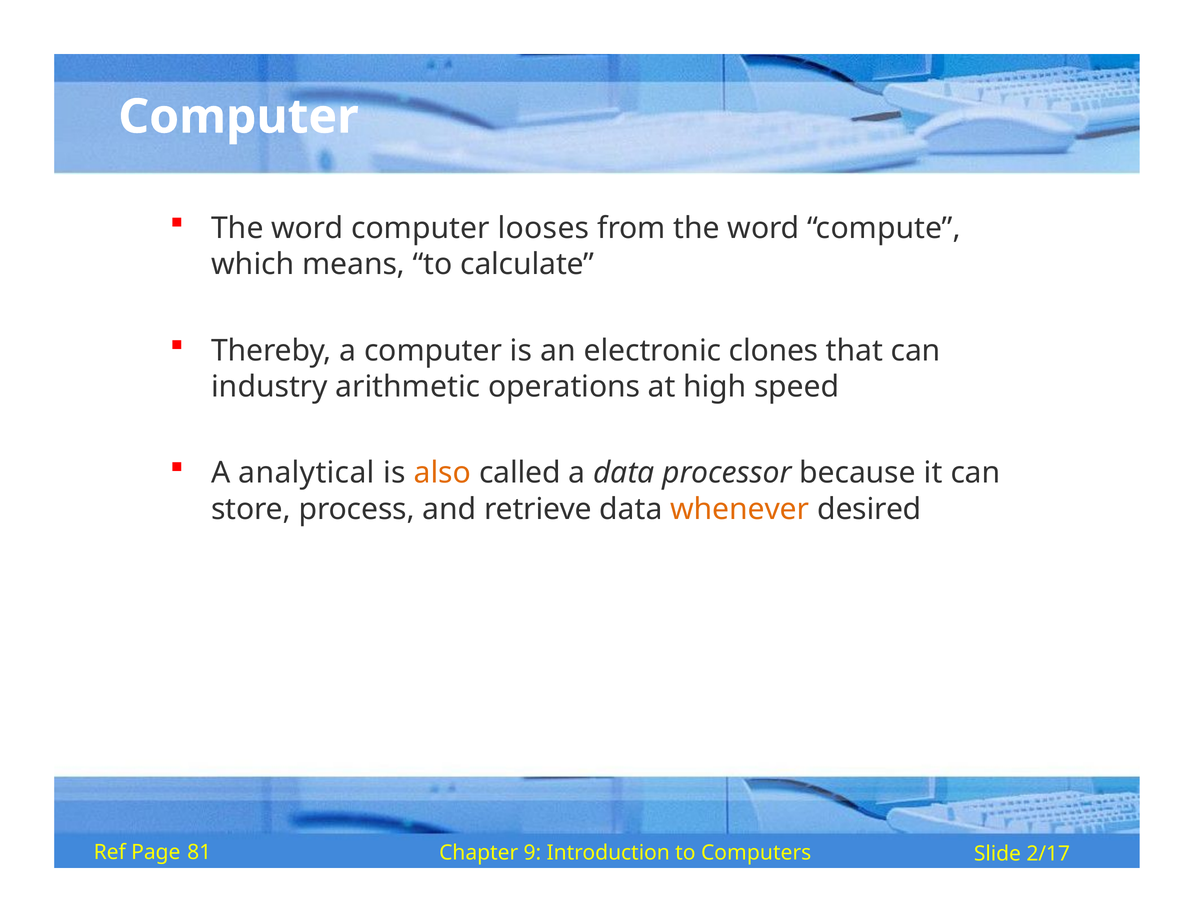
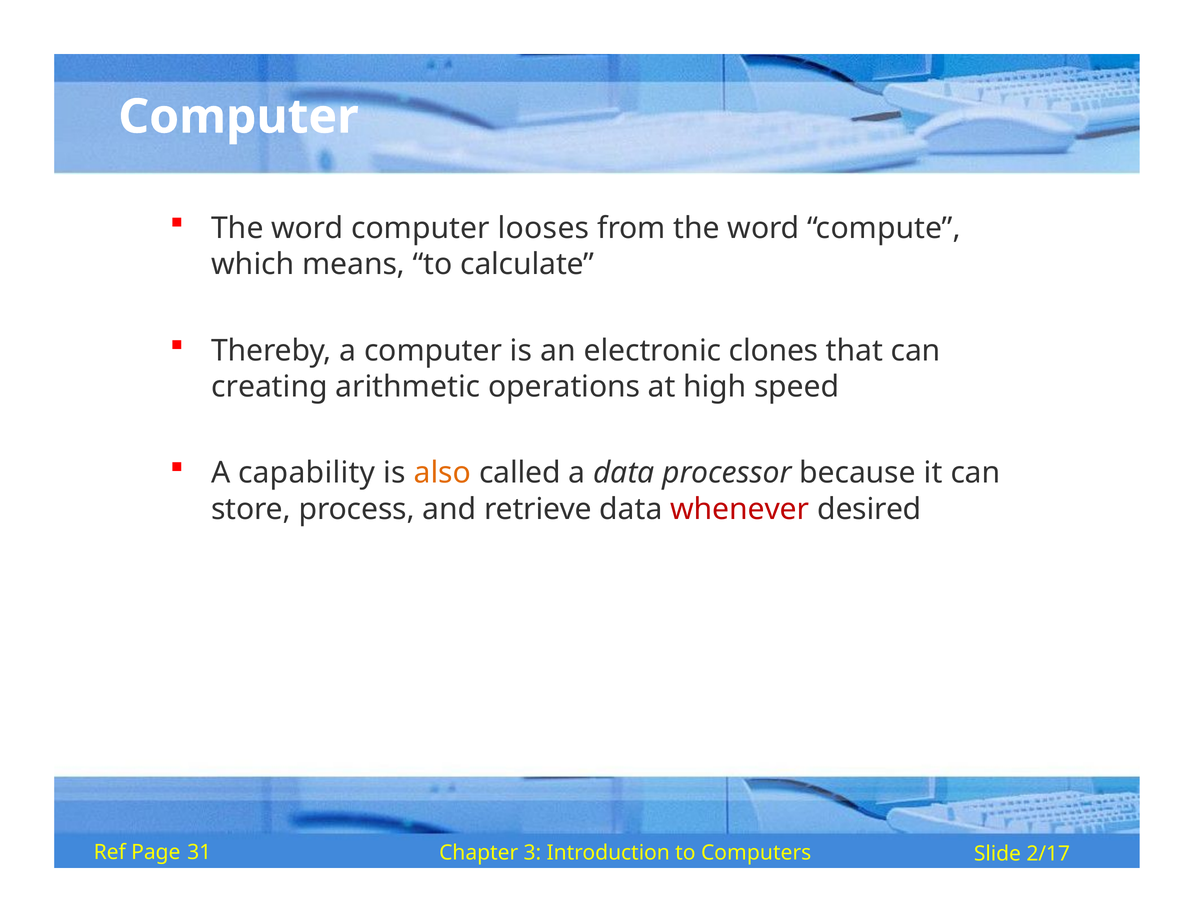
industry: industry -> creating
analytical: analytical -> capability
whenever colour: orange -> red
81: 81 -> 31
9: 9 -> 3
